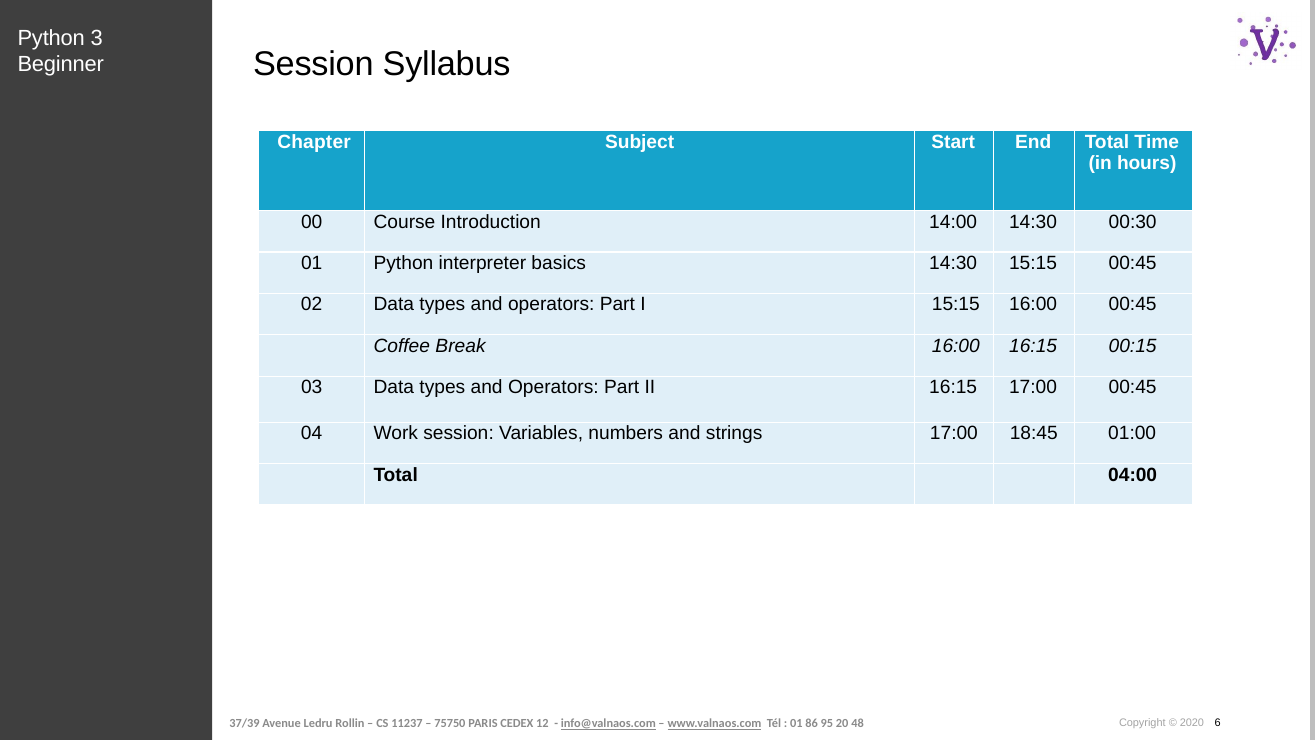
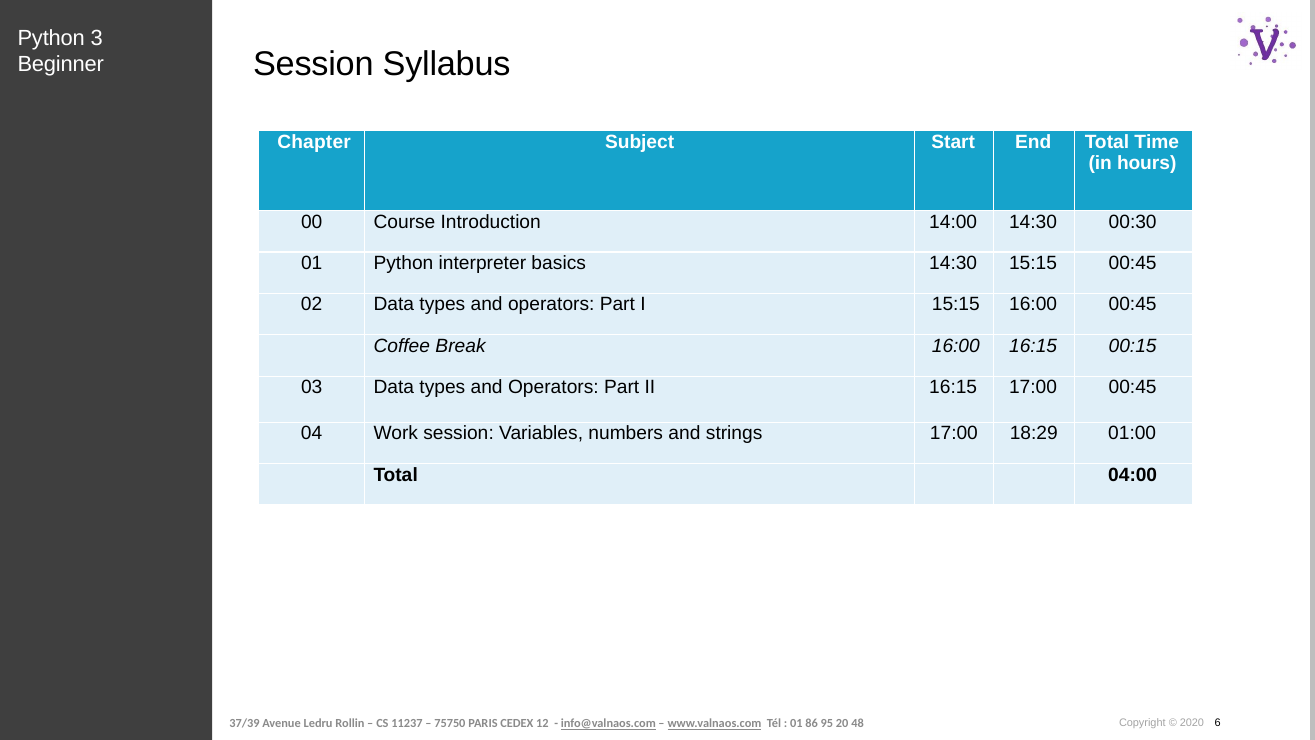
18:45: 18:45 -> 18:29
